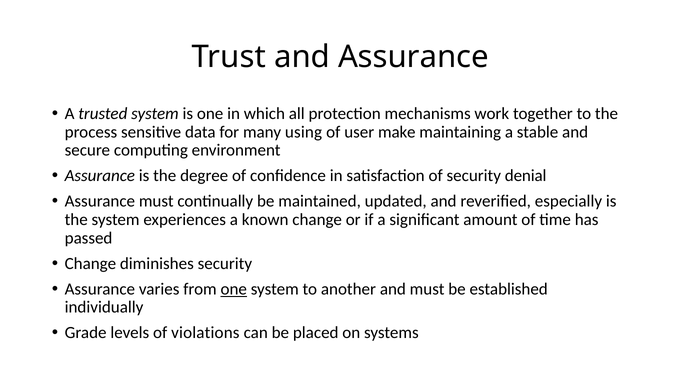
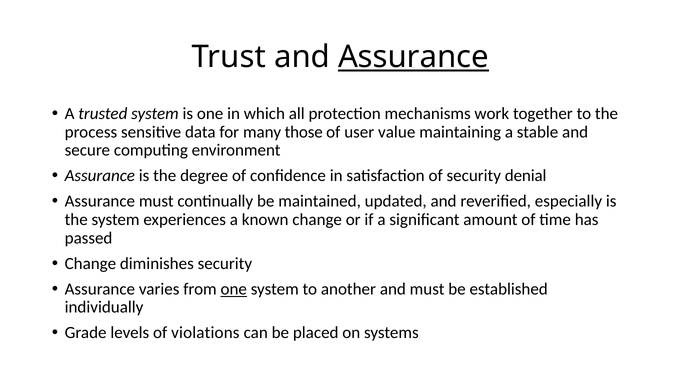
Assurance at (413, 57) underline: none -> present
using: using -> those
make: make -> value
